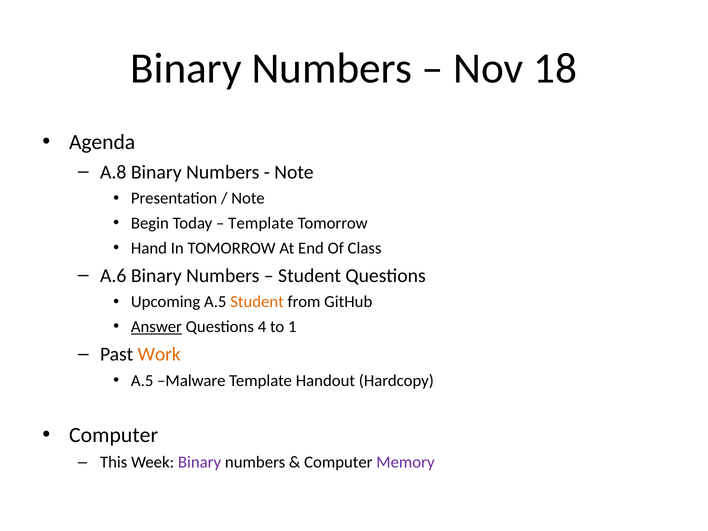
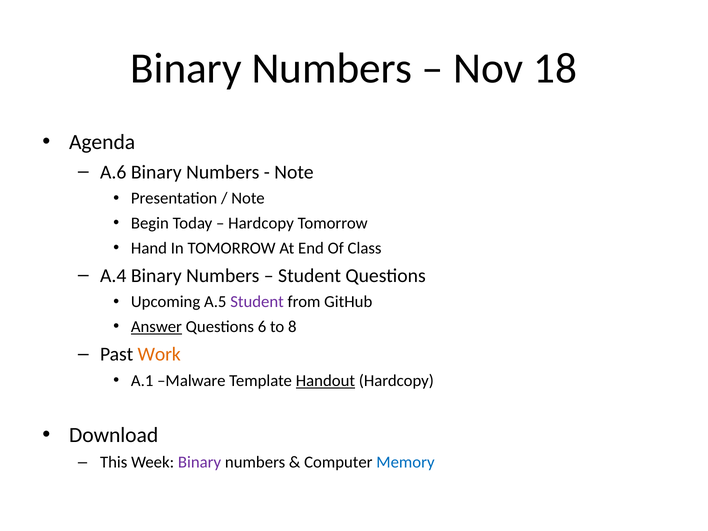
A.8: A.8 -> A.6
Template at (261, 223): Template -> Hardcopy
A.6: A.6 -> A.4
Student at (257, 302) colour: orange -> purple
4: 4 -> 6
1: 1 -> 8
A.5 at (142, 381): A.5 -> A.1
Handout underline: none -> present
Computer at (114, 435): Computer -> Download
Memory colour: purple -> blue
